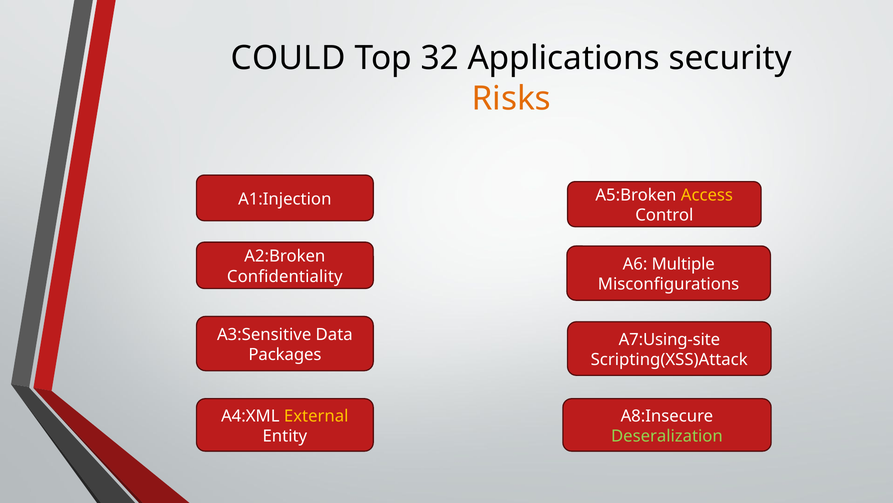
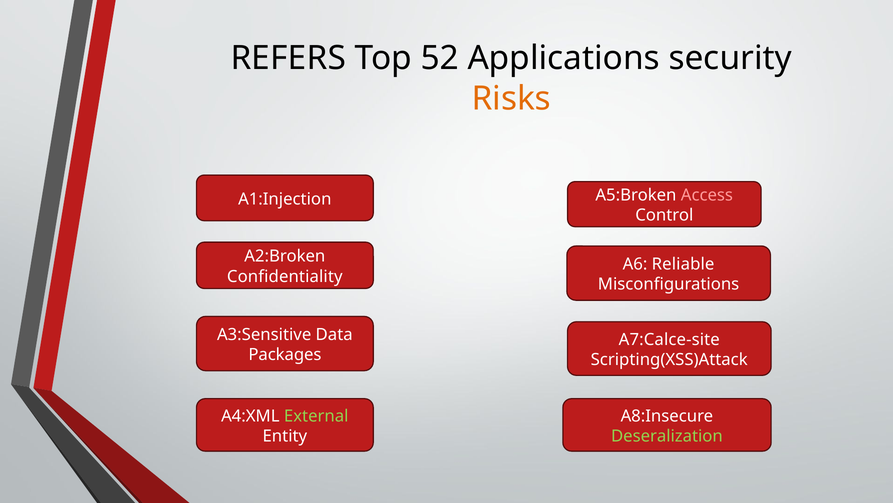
COULD: COULD -> REFERS
32: 32 -> 52
Access colour: yellow -> pink
Multiple: Multiple -> Reliable
A7:Using-site: A7:Using-site -> A7:Calce-site
External colour: yellow -> light green
